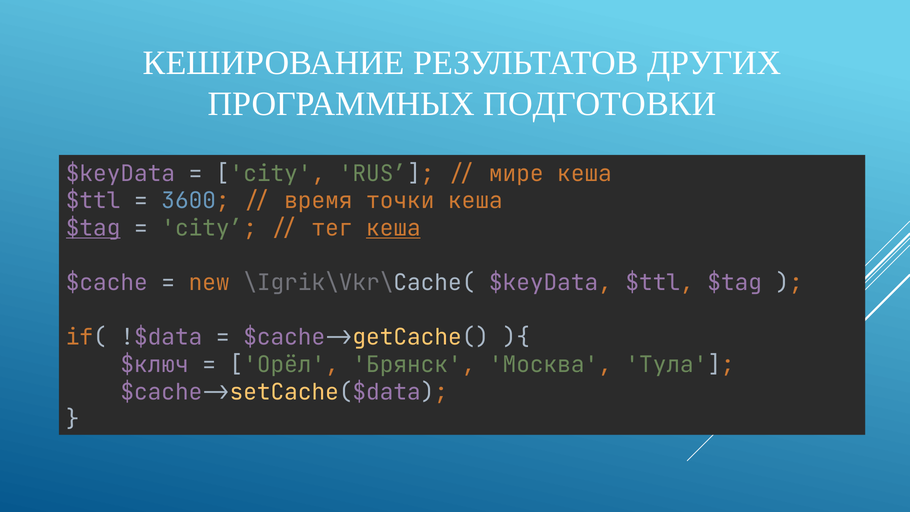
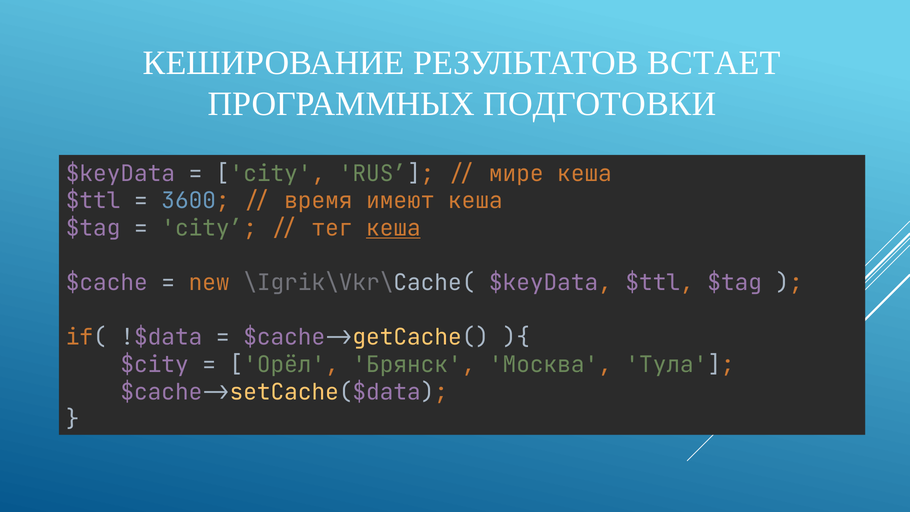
ДРУГИХ: ДРУГИХ -> ВСТАЕТ
точки: точки -> имеют
$tag at (93, 228) underline: present -> none
$ключ: $ключ -> $city
